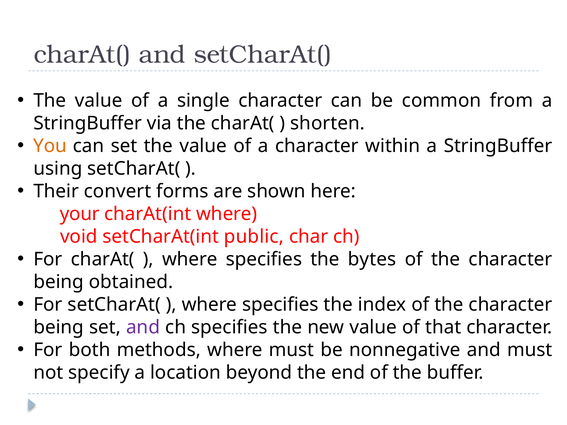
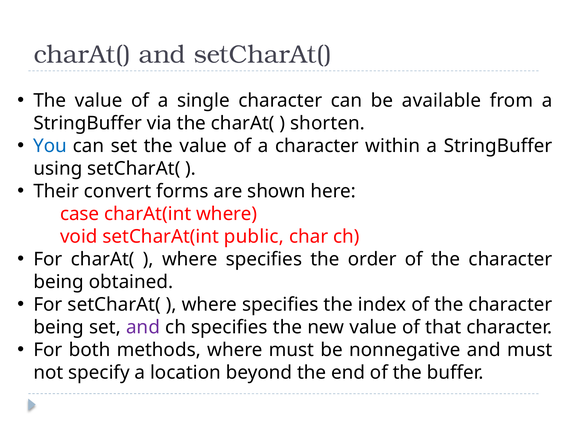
common: common -> available
You colour: orange -> blue
your: your -> case
bytes: bytes -> order
